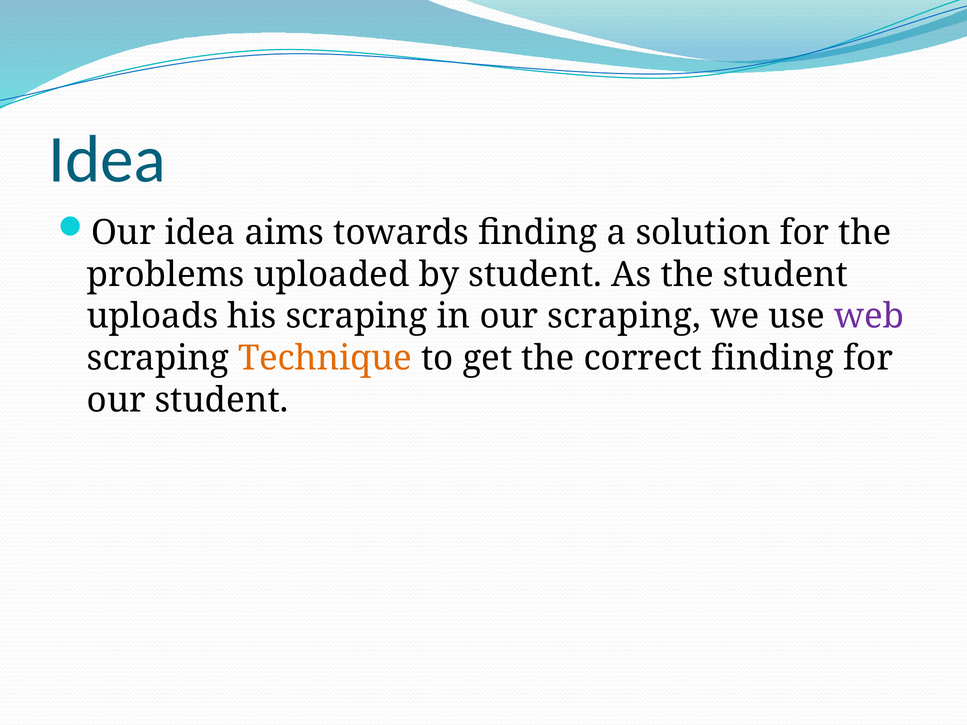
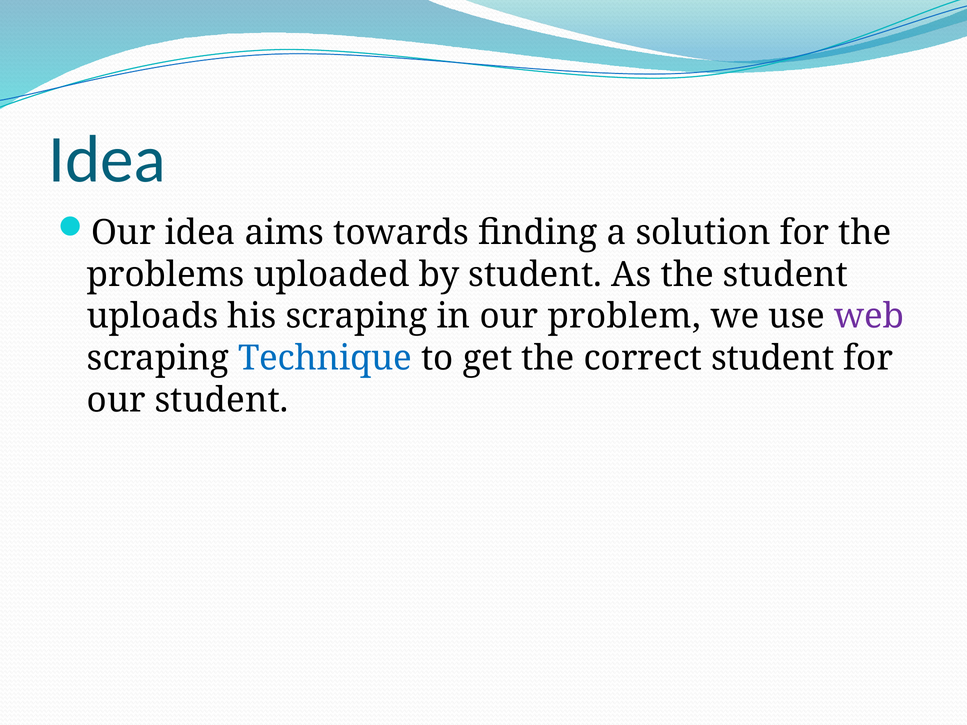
our scraping: scraping -> problem
Technique colour: orange -> blue
correct finding: finding -> student
